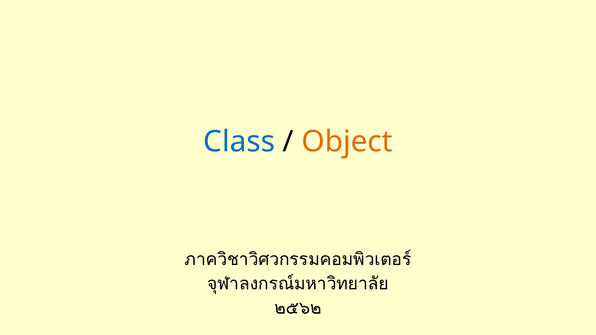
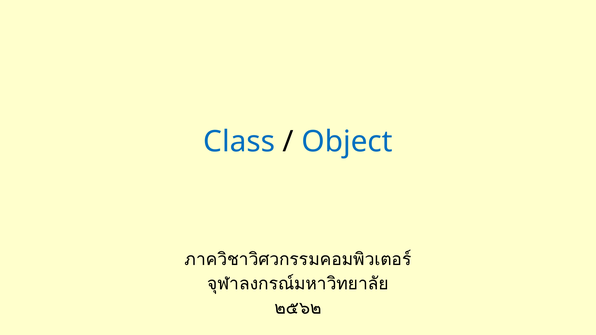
Object colour: orange -> blue
